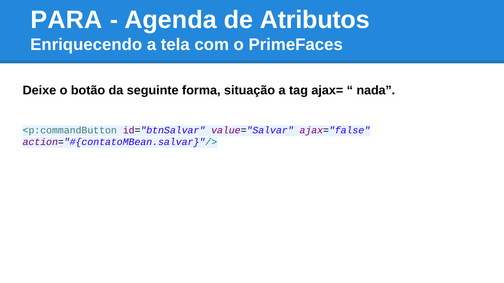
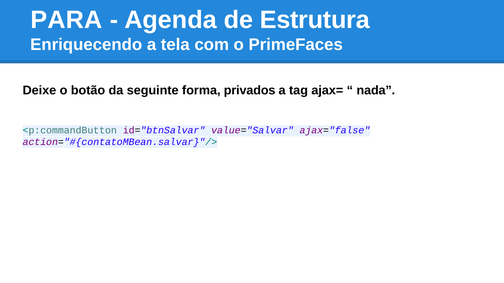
Atributos: Atributos -> Estrutura
situação: situação -> privados
